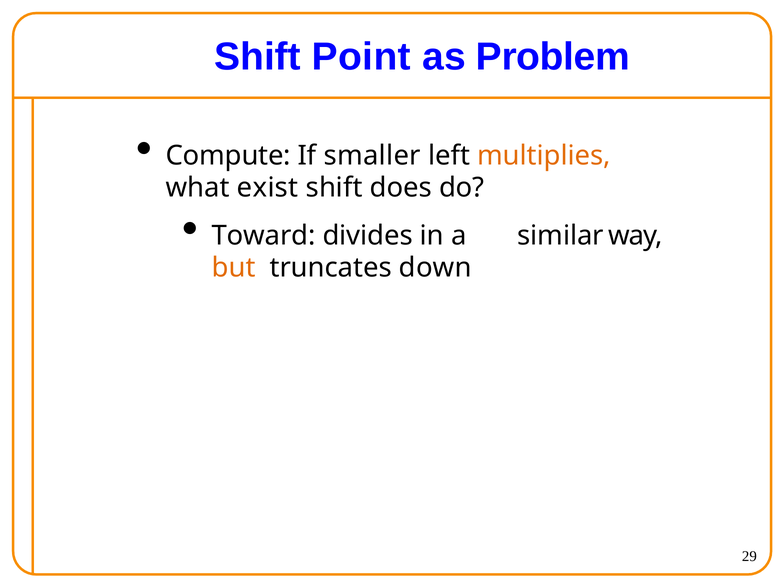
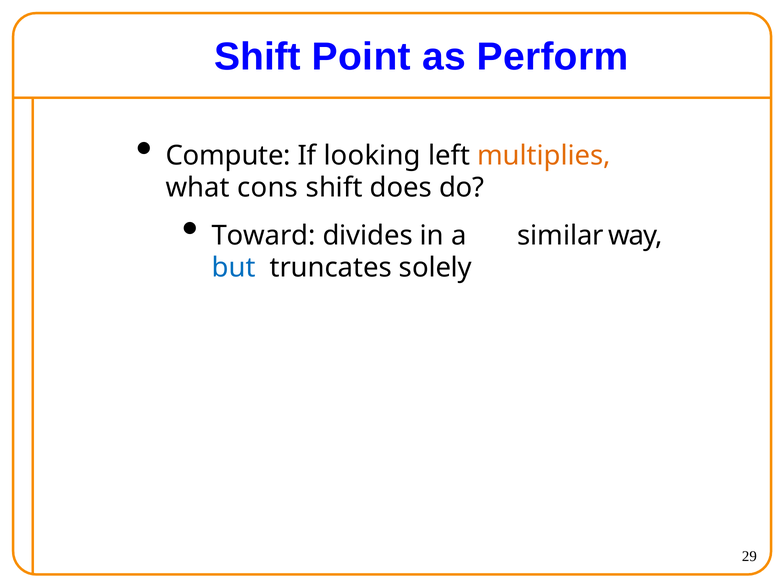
Problem: Problem -> Perform
smaller: smaller -> looking
exist: exist -> cons
but colour: orange -> blue
down: down -> solely
